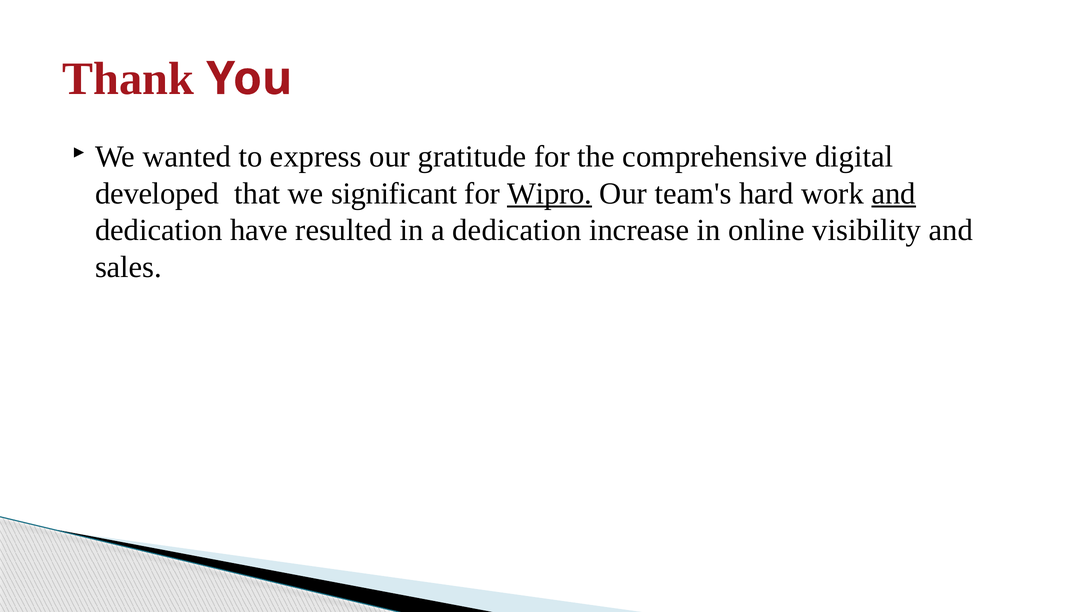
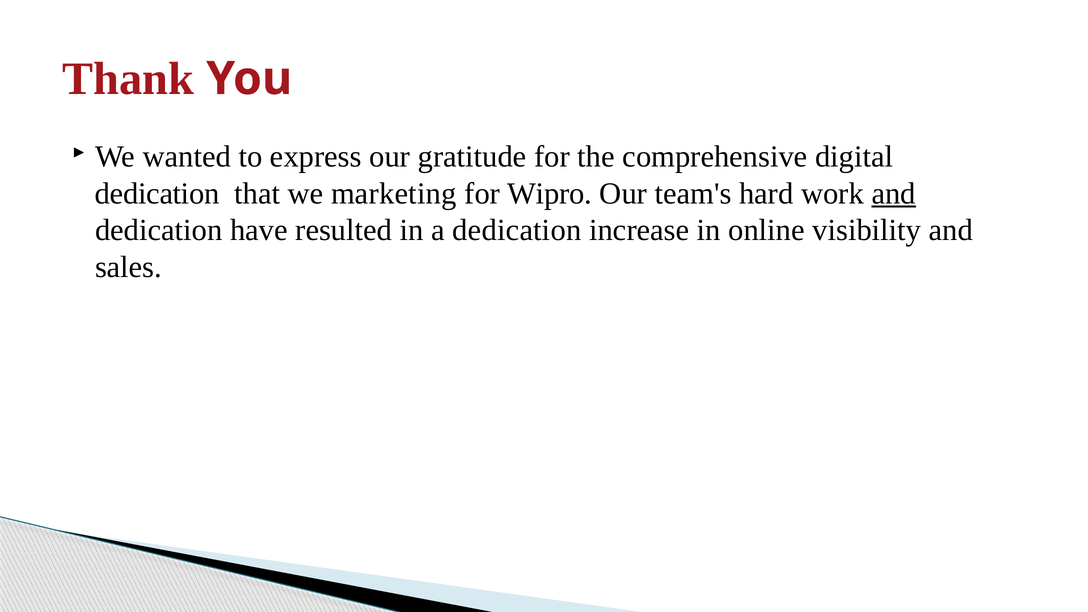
developed at (157, 193): developed -> dedication
significant: significant -> marketing
Wipro underline: present -> none
